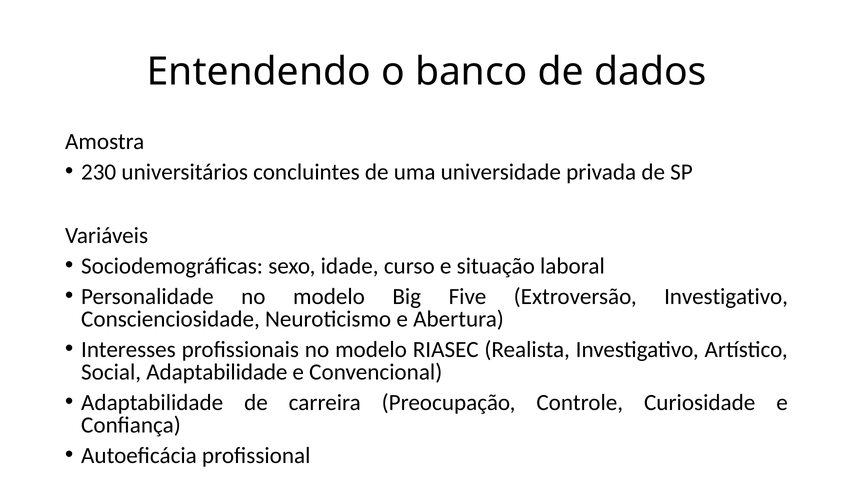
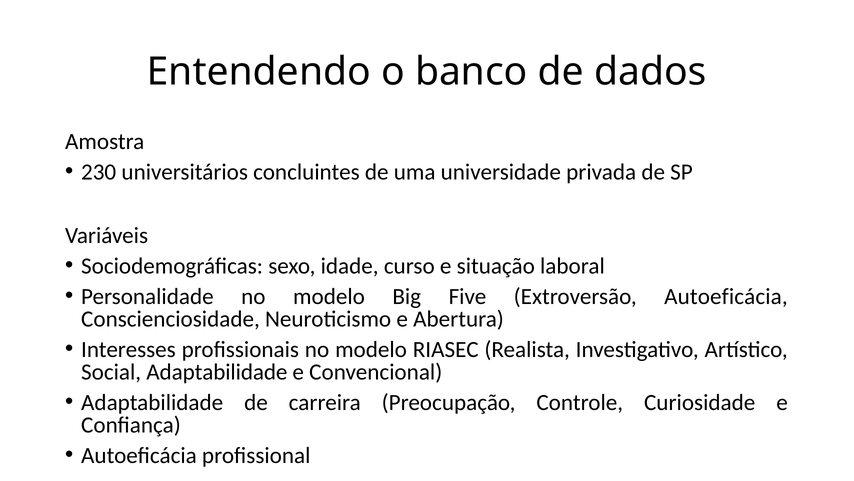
Extroversão Investigativo: Investigativo -> Autoeficácia
